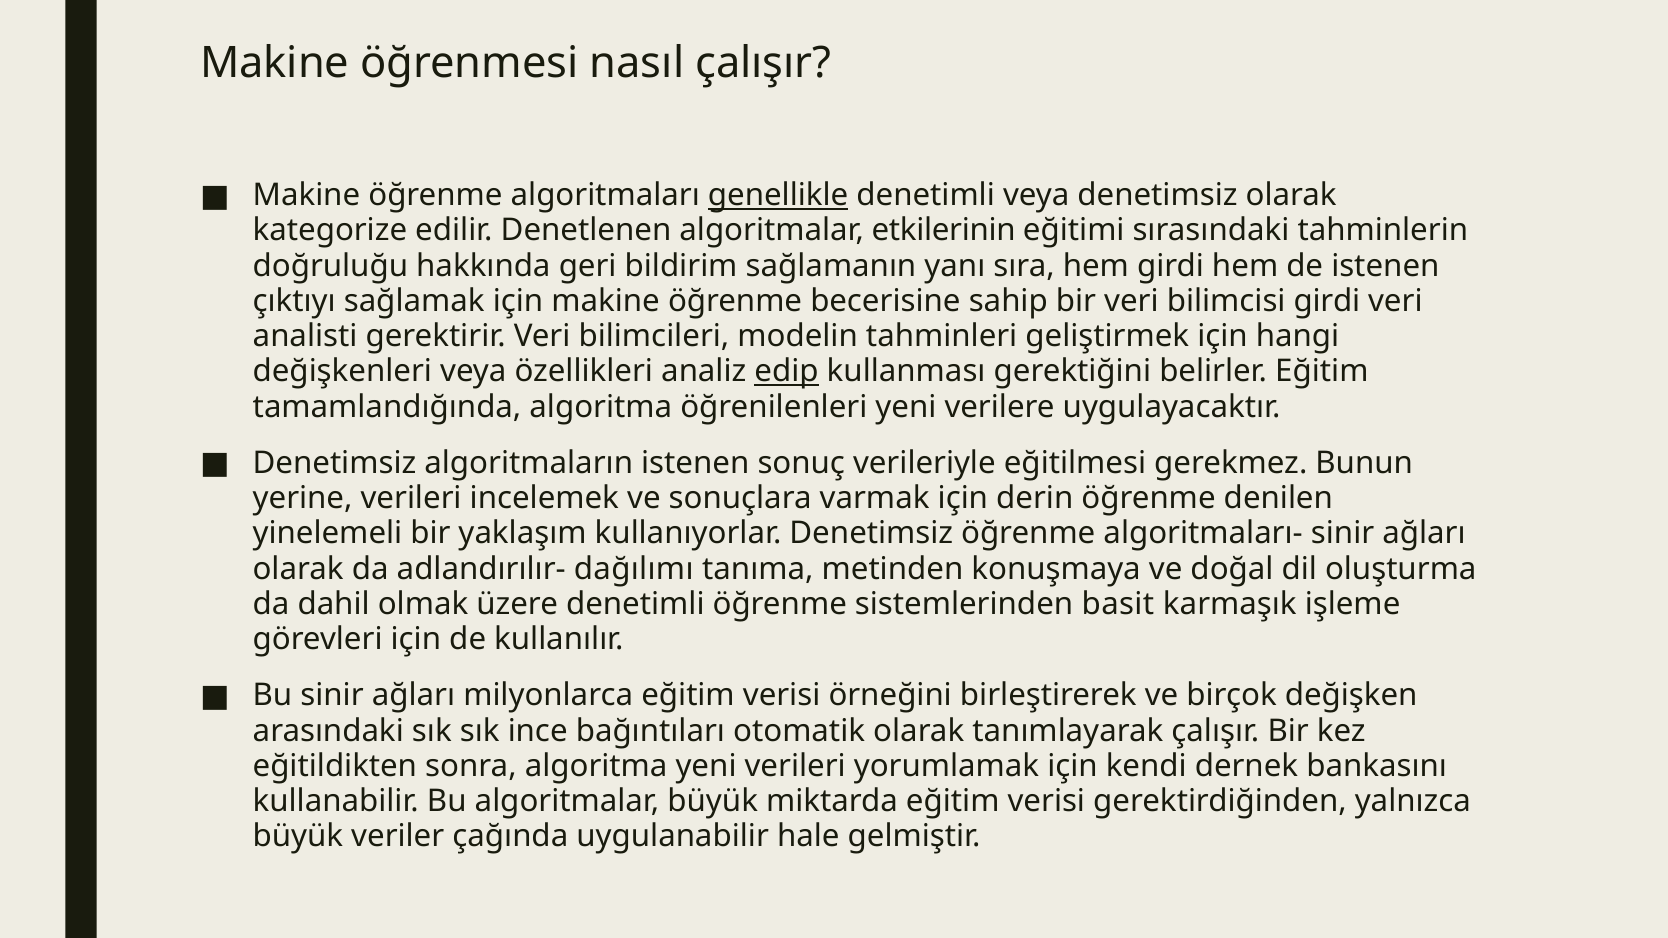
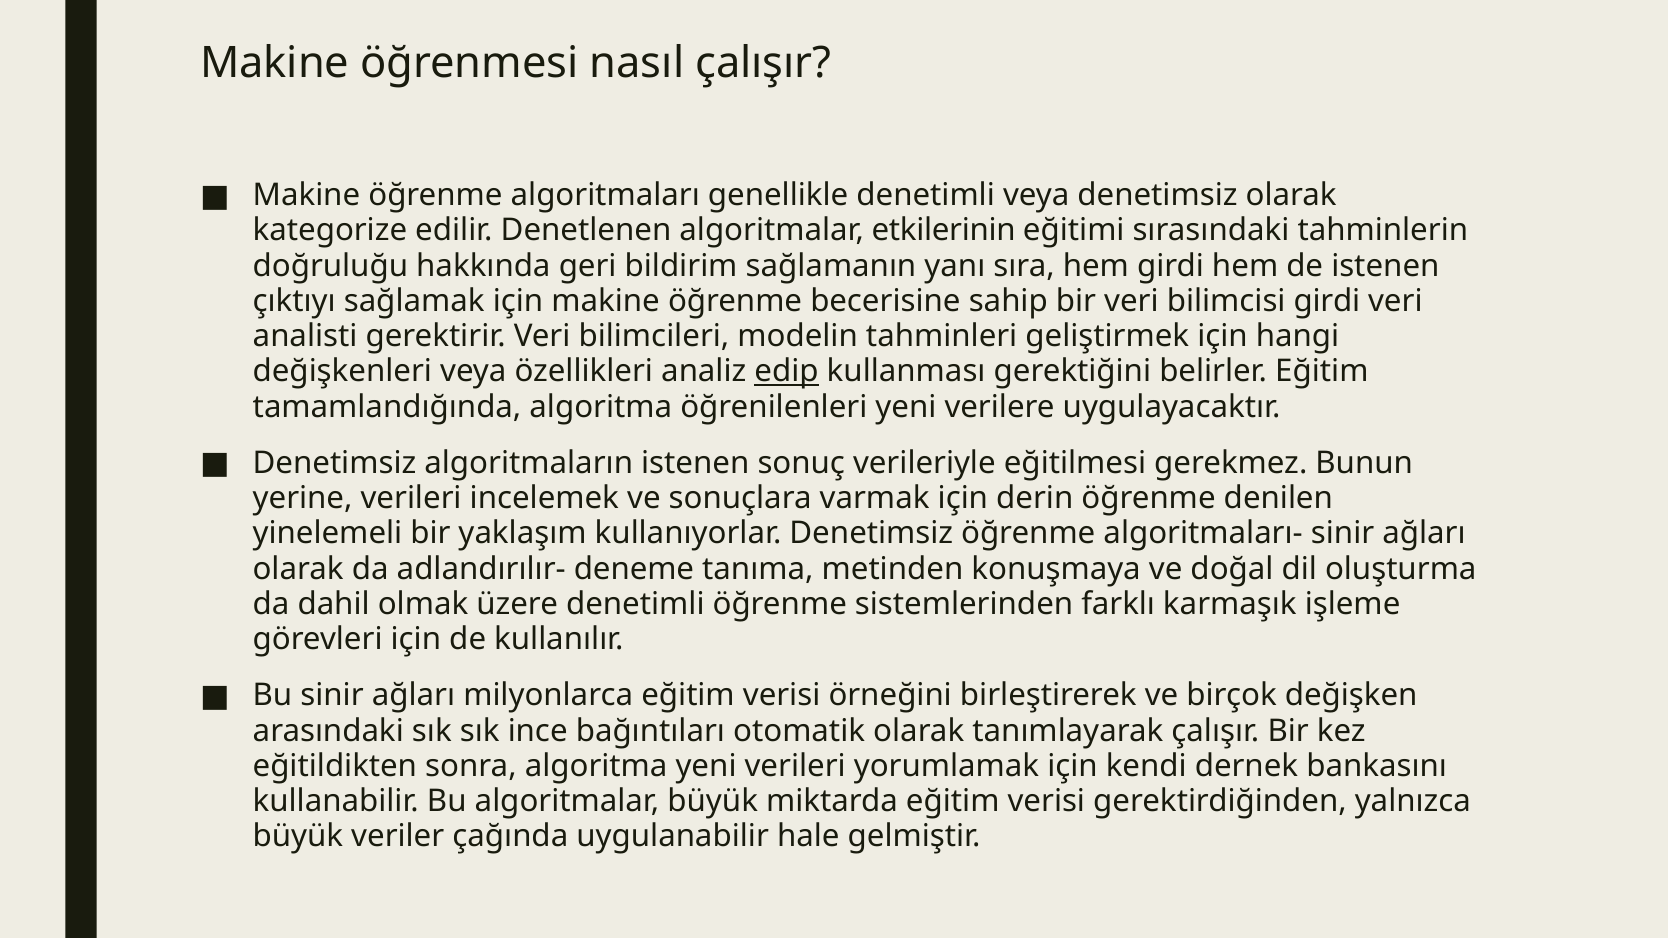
genellikle underline: present -> none
dağılımı: dağılımı -> deneme
basit: basit -> farklı
